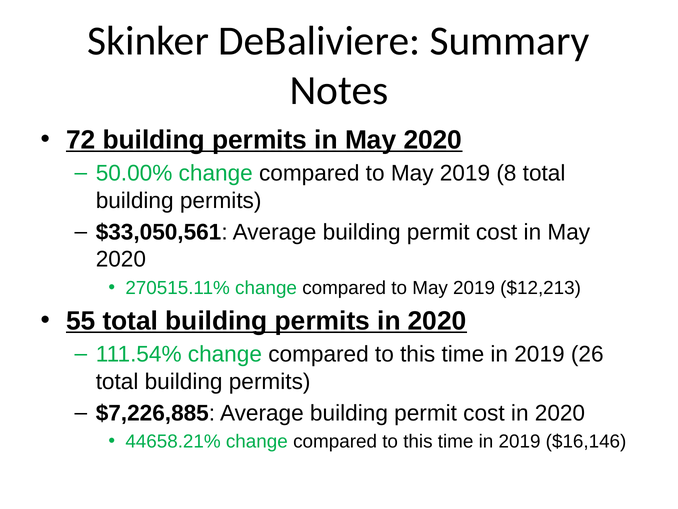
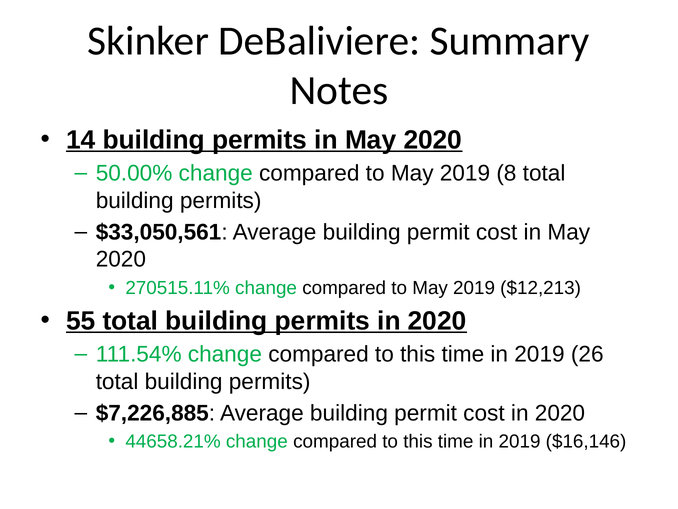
72: 72 -> 14
